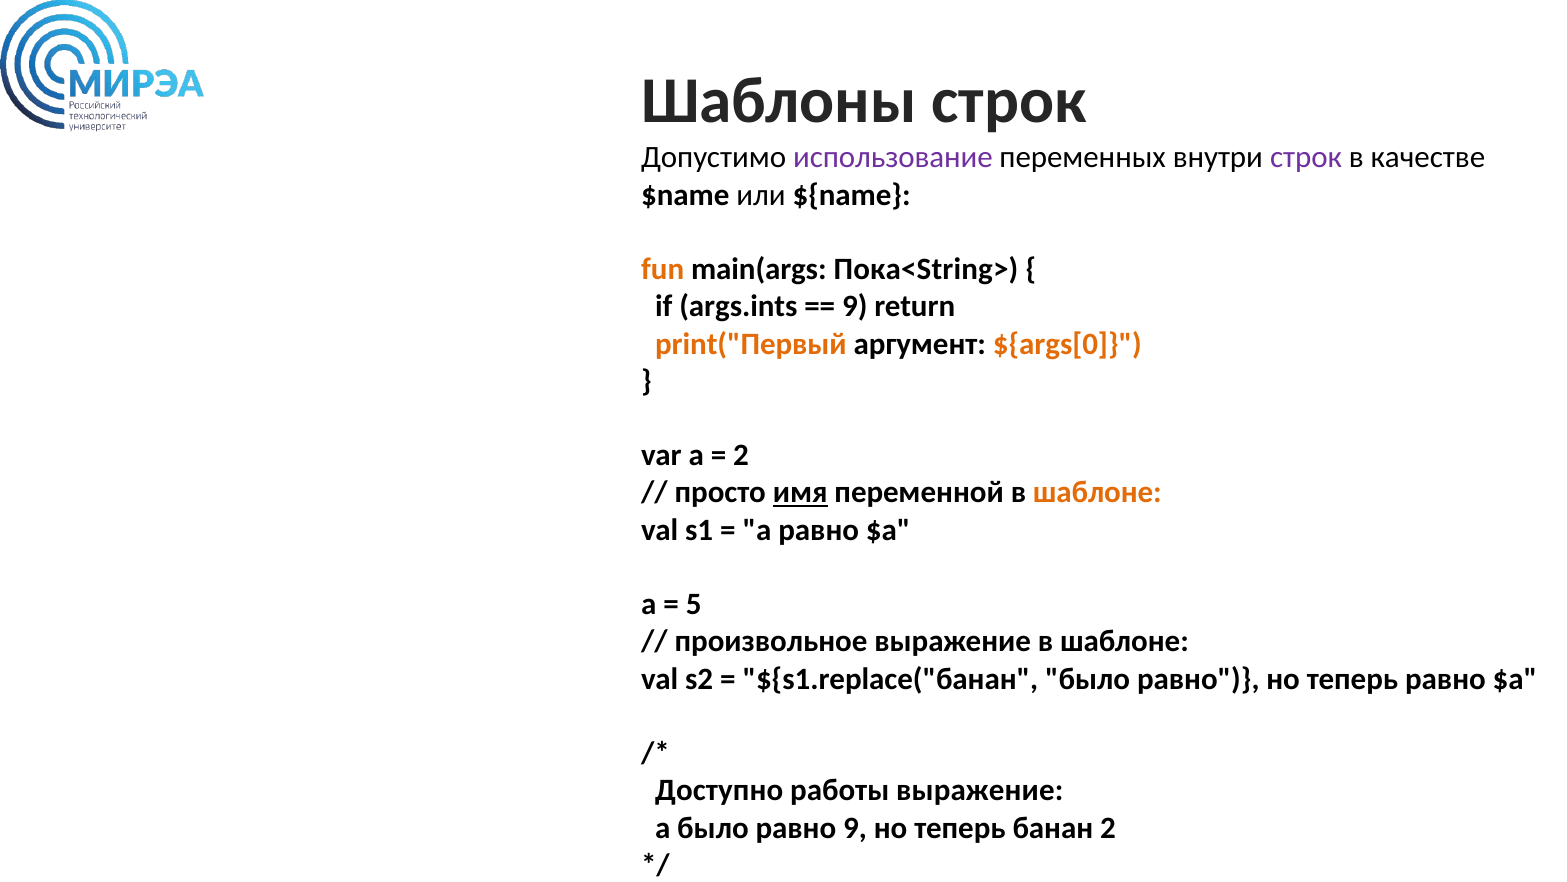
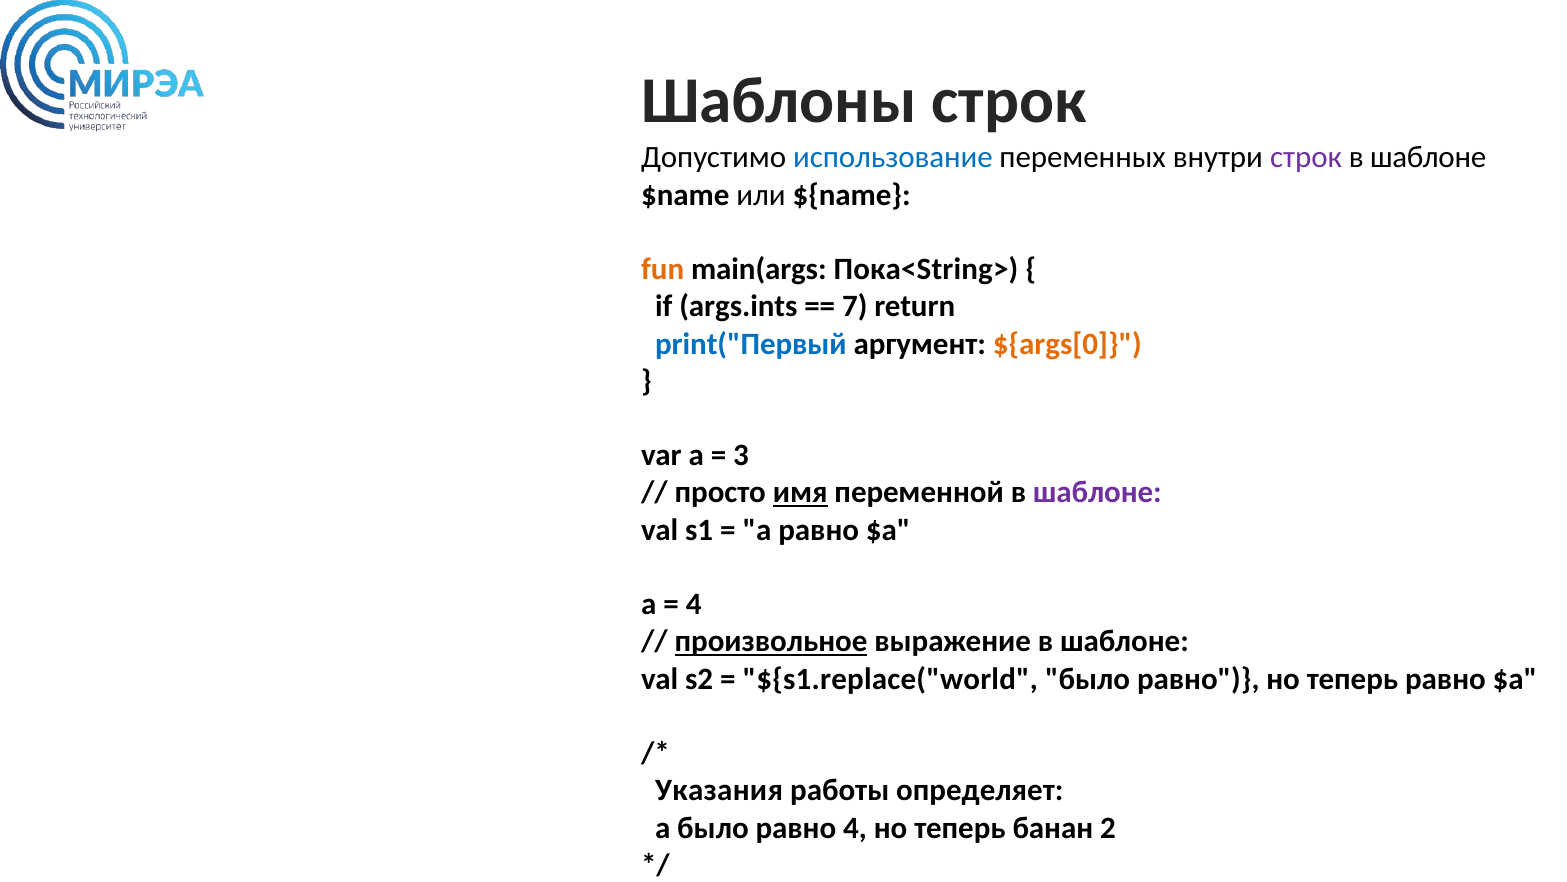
использование colour: purple -> blue
качестве at (1428, 158): качестве -> шаблоне
9 at (855, 306): 9 -> 7
print("Первый colour: orange -> blue
2 at (741, 455): 2 -> 3
шаблоне at (1097, 492) colour: orange -> purple
5 at (694, 604): 5 -> 4
произвольное underline: none -> present
${s1.replace("банан: ${s1.replace("банан -> ${s1.replace("world
Доступно: Доступно -> Указания
работы выражение: выражение -> определяет
равно 9: 9 -> 4
